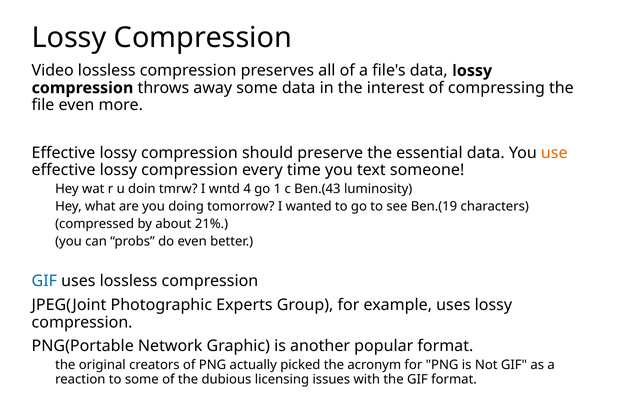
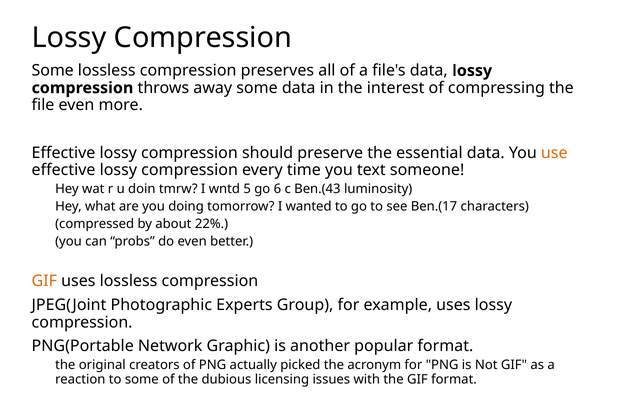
Video at (53, 71): Video -> Some
4: 4 -> 5
1: 1 -> 6
Ben.(19: Ben.(19 -> Ben.(17
21%: 21% -> 22%
GIF at (44, 281) colour: blue -> orange
